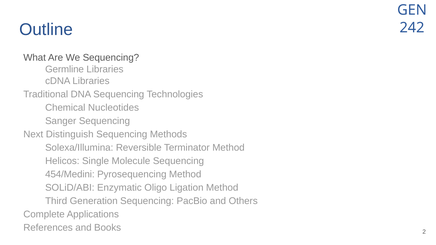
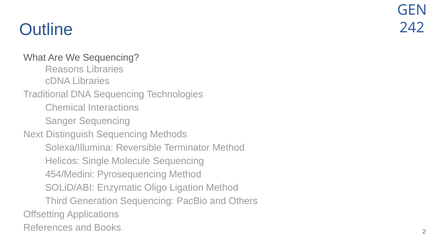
Germline: Germline -> Reasons
Nucleotides: Nucleotides -> Interactions
Complete: Complete -> Offsetting
